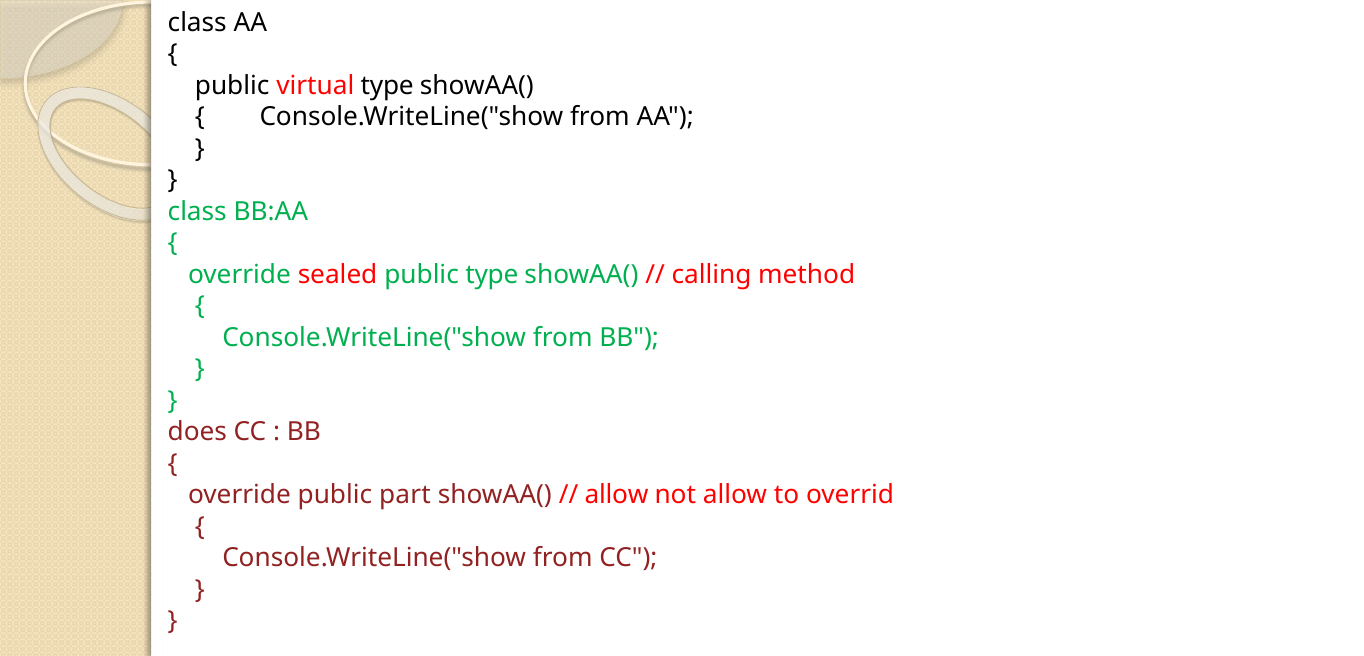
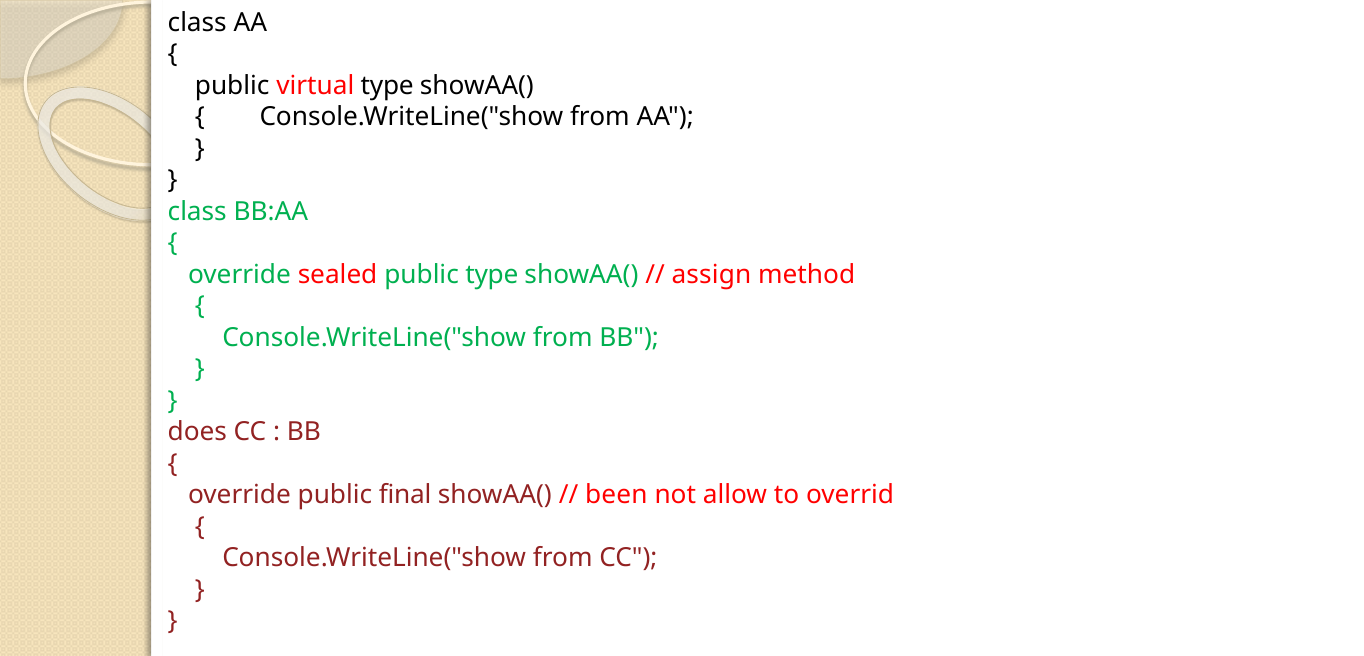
calling: calling -> assign
part: part -> final
allow at (617, 495): allow -> been
